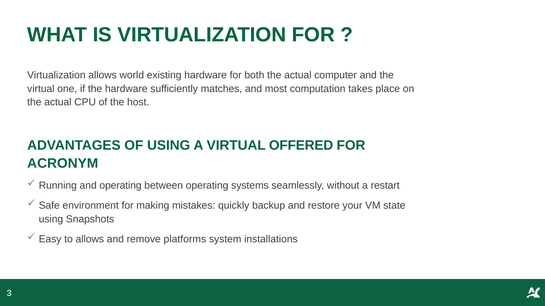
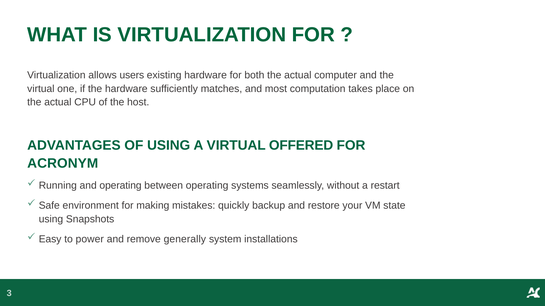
world: world -> users
to allows: allows -> power
platforms: platforms -> generally
